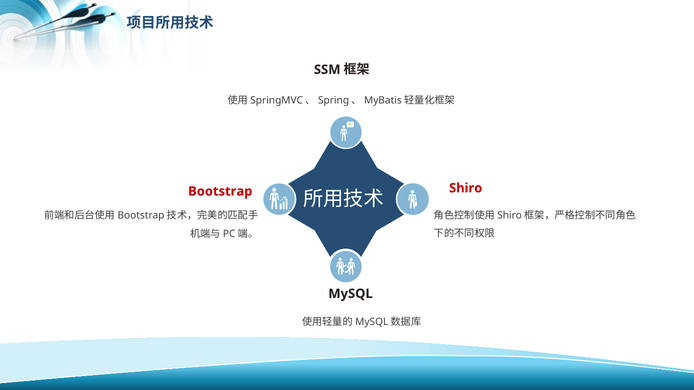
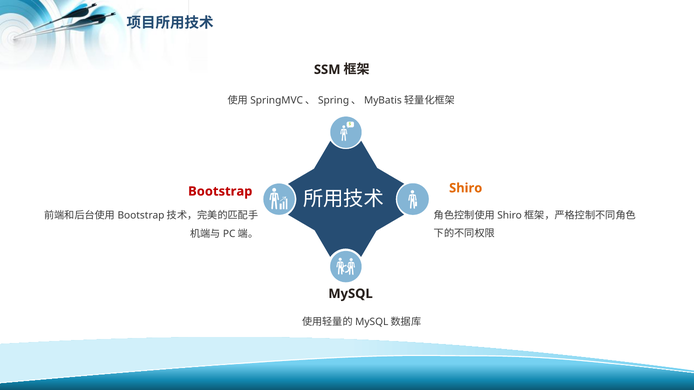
Shiro colour: red -> orange
